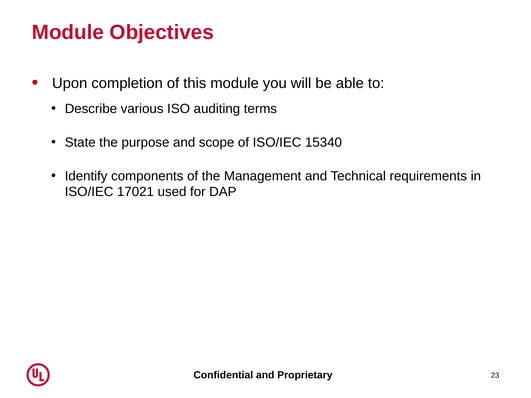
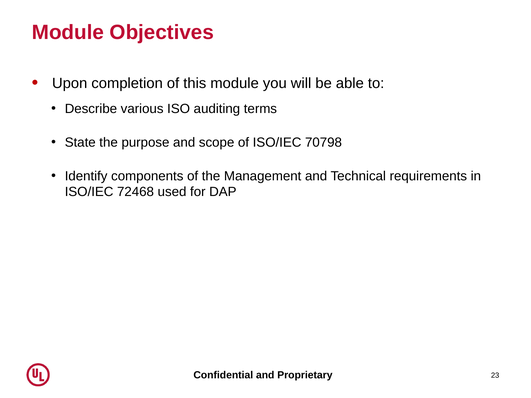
15340: 15340 -> 70798
17021: 17021 -> 72468
